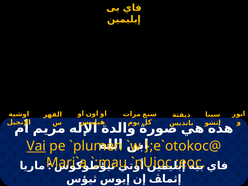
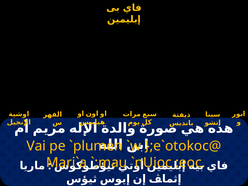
Vai underline: present -> none
